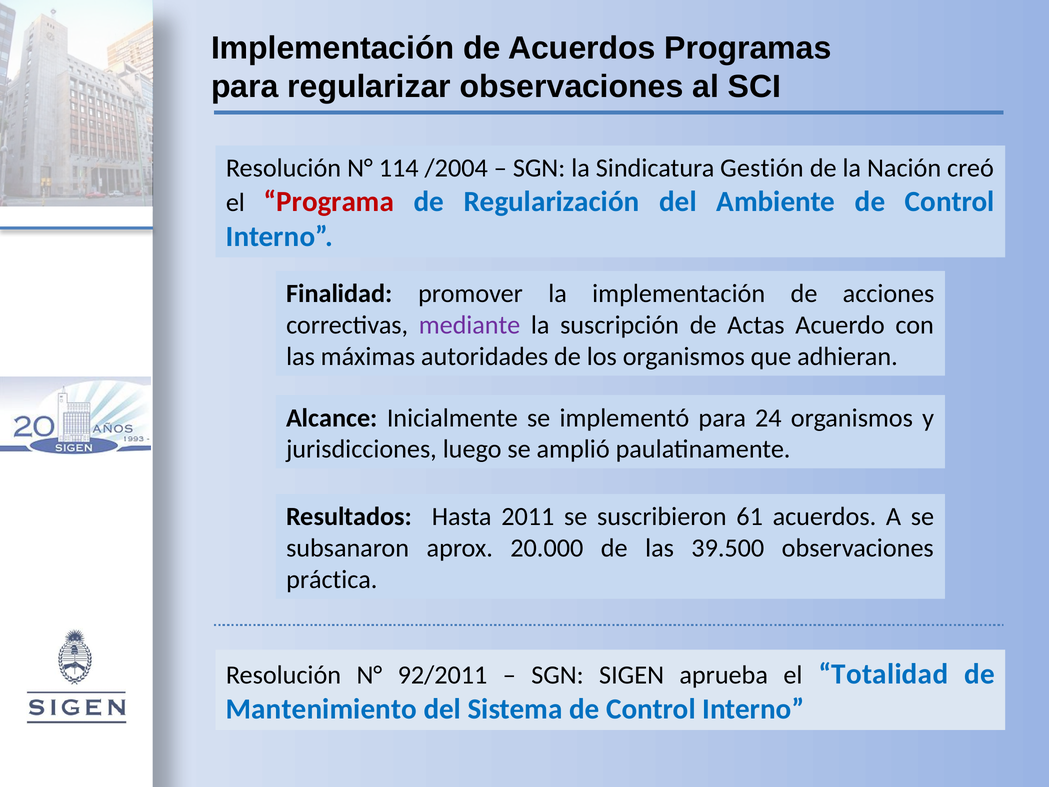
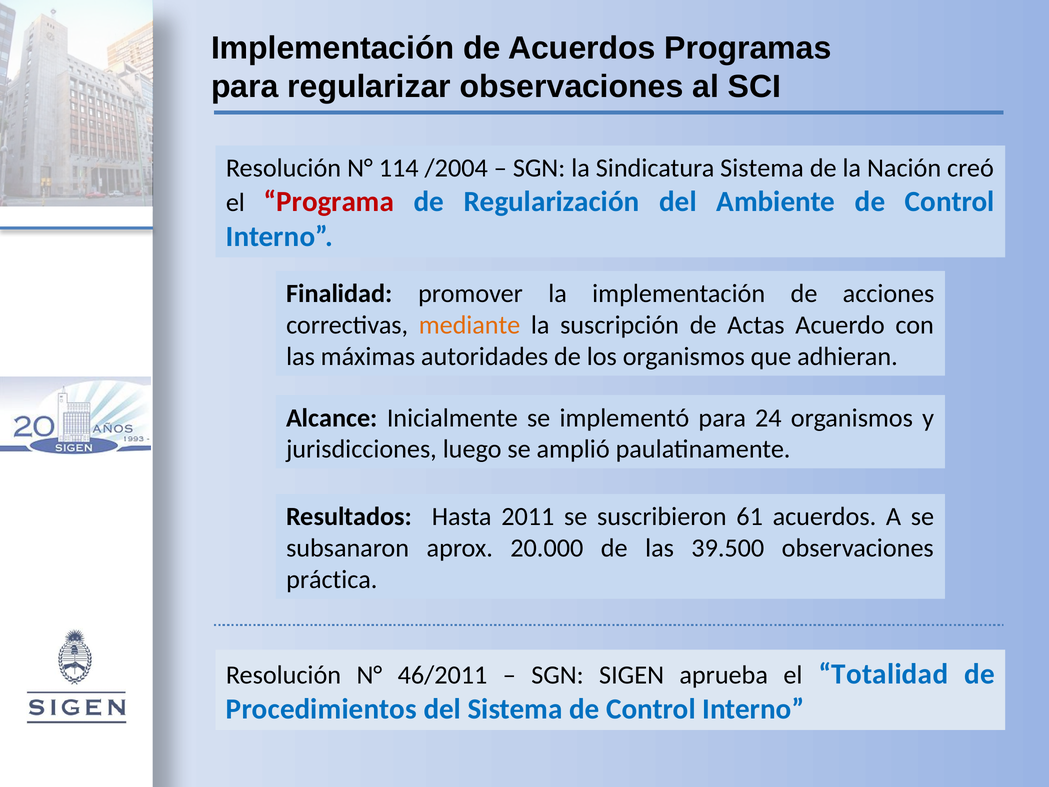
Sindicatura Gestión: Gestión -> Sistema
mediante colour: purple -> orange
92/2011: 92/2011 -> 46/2011
Mantenimiento: Mantenimiento -> Procedimientos
